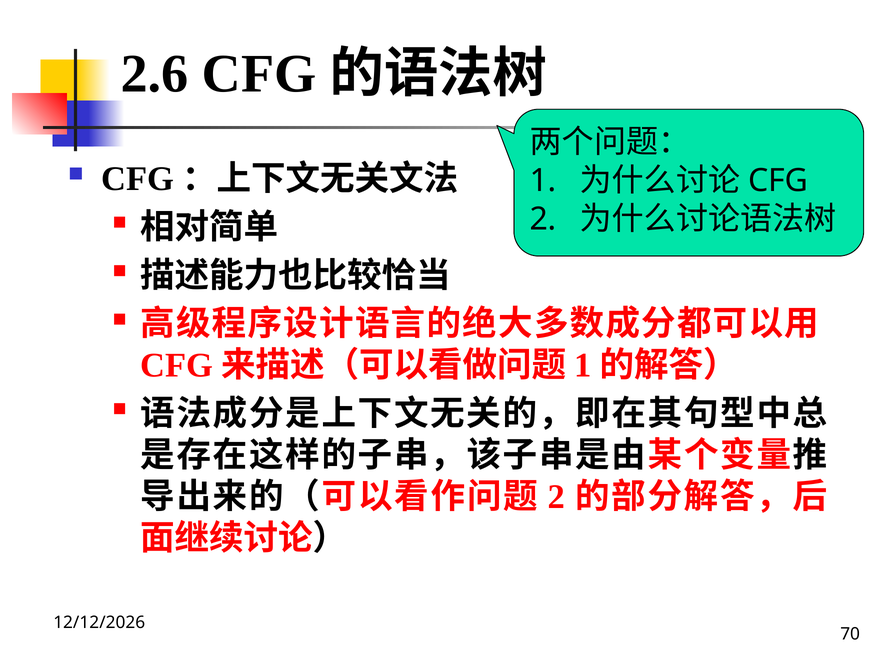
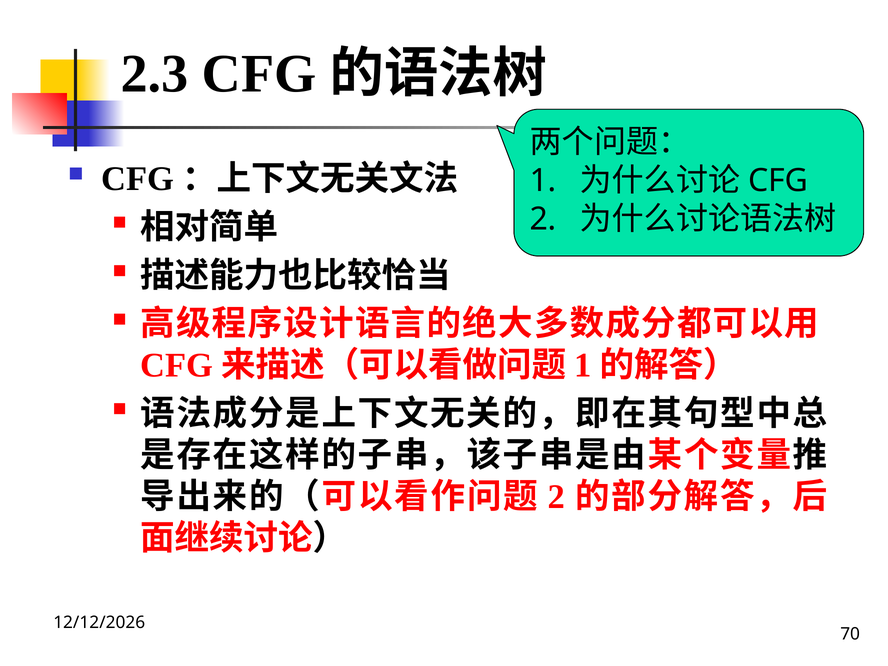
2.6: 2.6 -> 2.3
